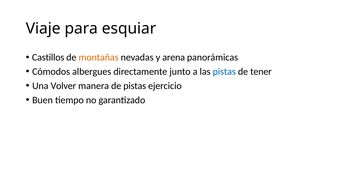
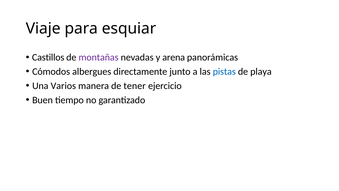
montañas colour: orange -> purple
tener: tener -> playa
Volver: Volver -> Varios
de pistas: pistas -> tener
